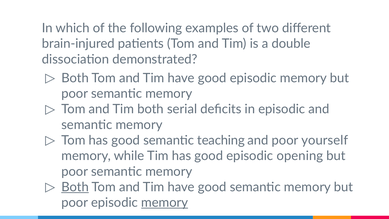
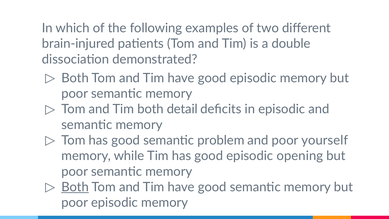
serial: serial -> detail
teaching: teaching -> problem
memory at (165, 202) underline: present -> none
